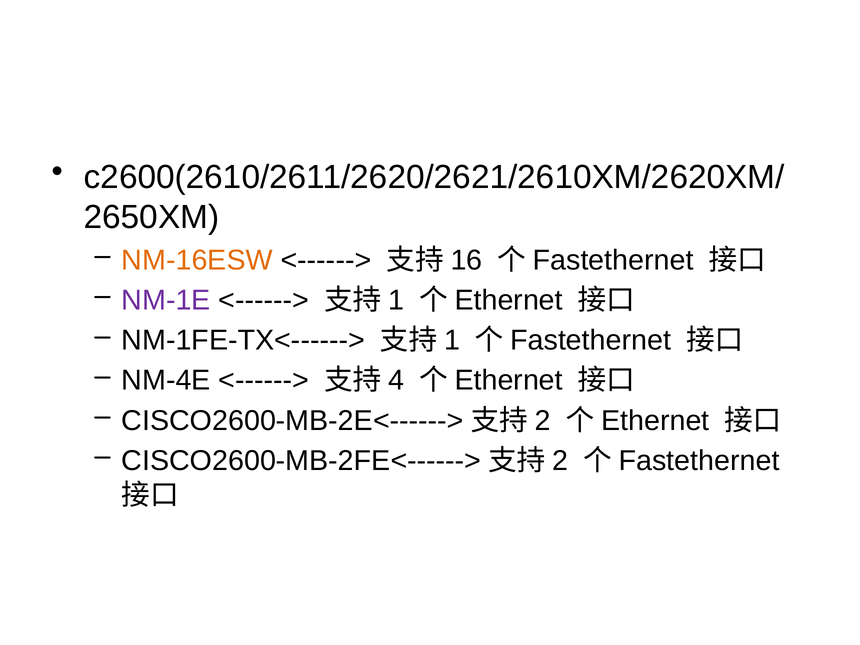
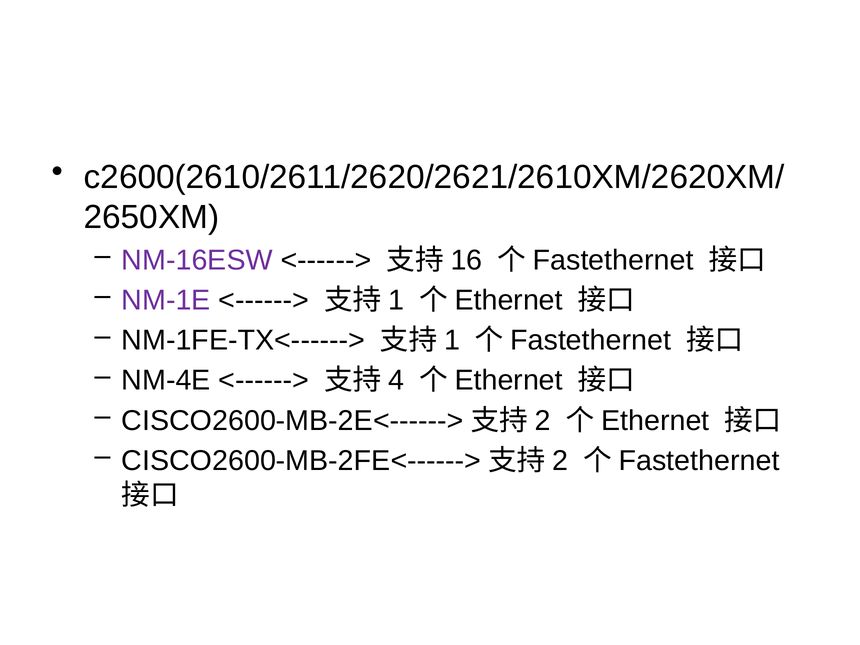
NM-16ESW colour: orange -> purple
